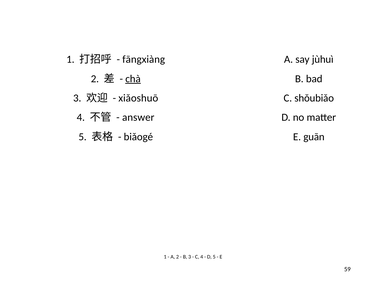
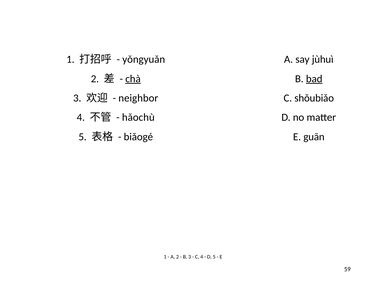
fāngxiàng: fāngxiàng -> yǒngyuǎn
bad underline: none -> present
xiǎoshuō: xiǎoshuō -> neighbor
answer: answer -> hǎochù
